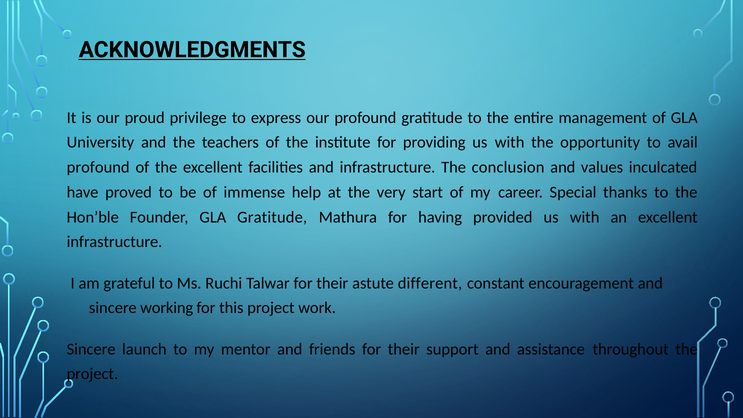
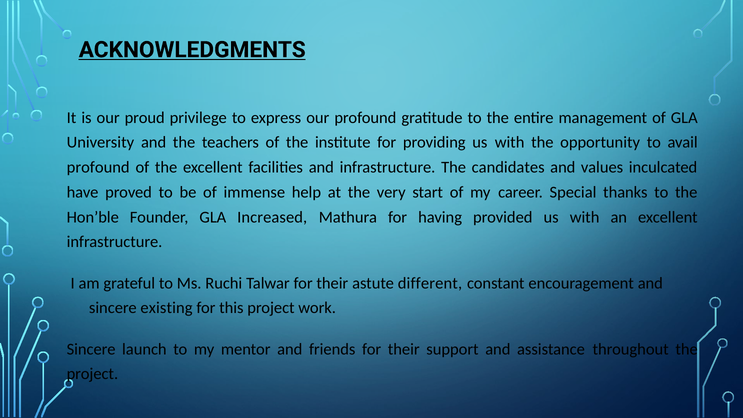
conclusion: conclusion -> candidates
GLA Gratitude: Gratitude -> Increased
working: working -> existing
